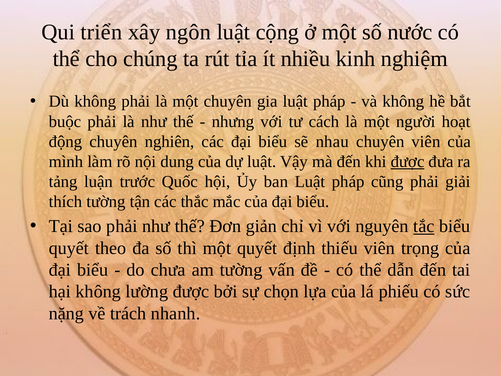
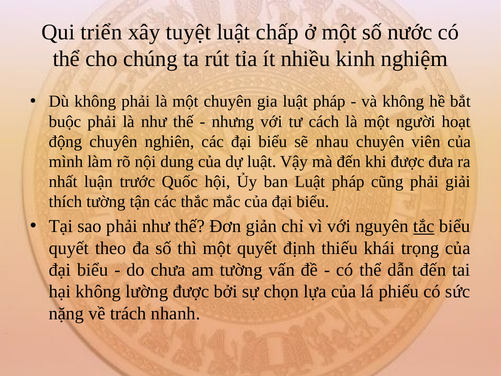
ngôn: ngôn -> tuyệt
cộng: cộng -> chấp
được at (408, 161) underline: present -> none
tảng: tảng -> nhất
thiếu viên: viên -> khái
